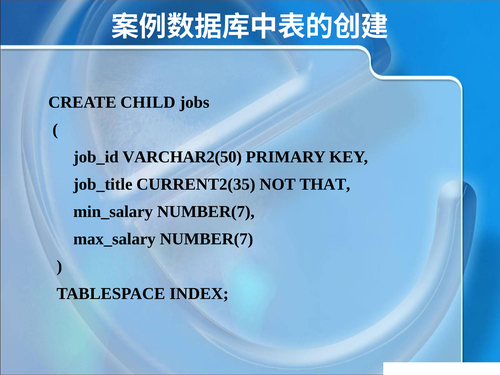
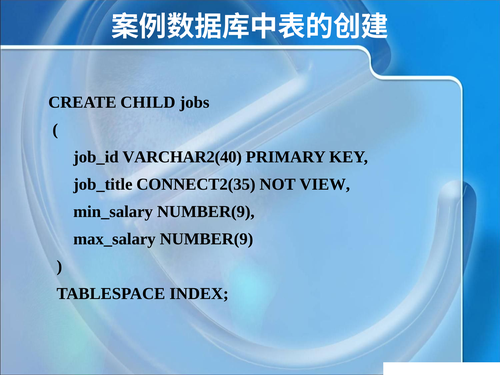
VARCHAR2(50: VARCHAR2(50 -> VARCHAR2(40
CURRENT2(35: CURRENT2(35 -> CONNECT2(35
THAT: THAT -> VIEW
min_salary NUMBER(7: NUMBER(7 -> NUMBER(9
max_salary NUMBER(7: NUMBER(7 -> NUMBER(9
